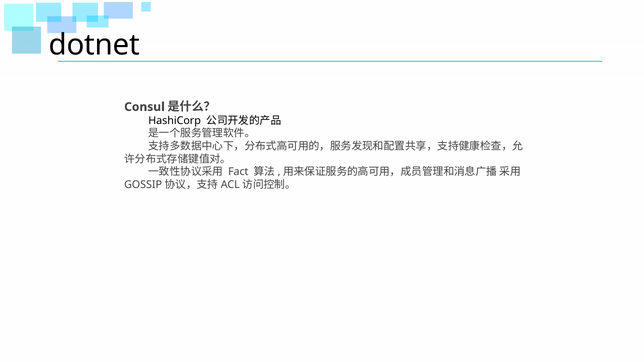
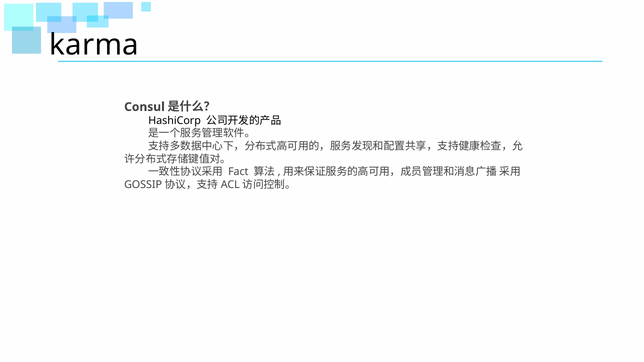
dotnet: dotnet -> karma
